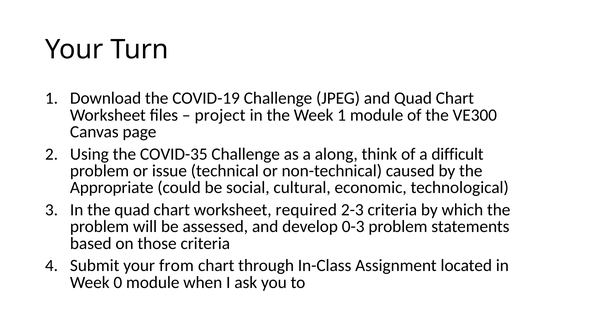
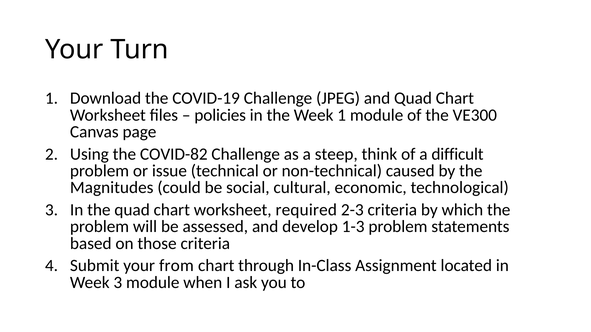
project: project -> policies
COVID-35: COVID-35 -> COVID-82
along: along -> steep
Appropriate: Appropriate -> Magnitudes
0-3: 0-3 -> 1-3
Week 0: 0 -> 3
